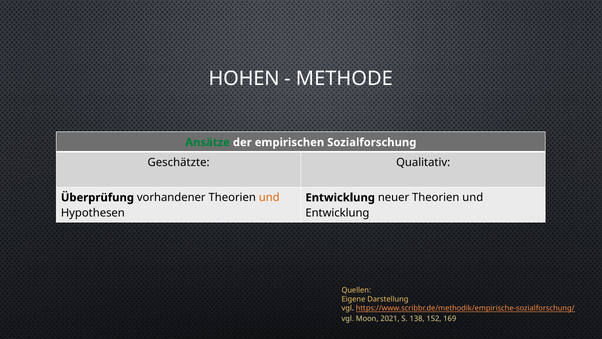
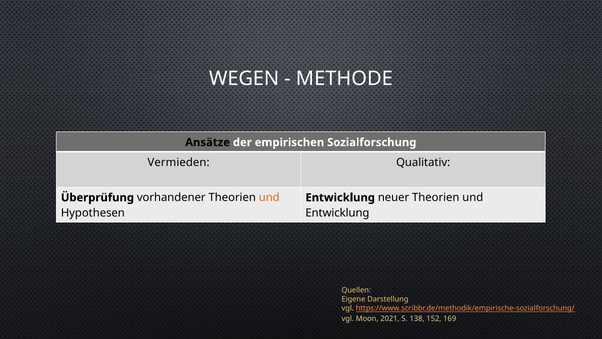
HOHEN: HOHEN -> WEGEN
Ansätze colour: green -> black
Geschätzte: Geschätzte -> Vermieden
